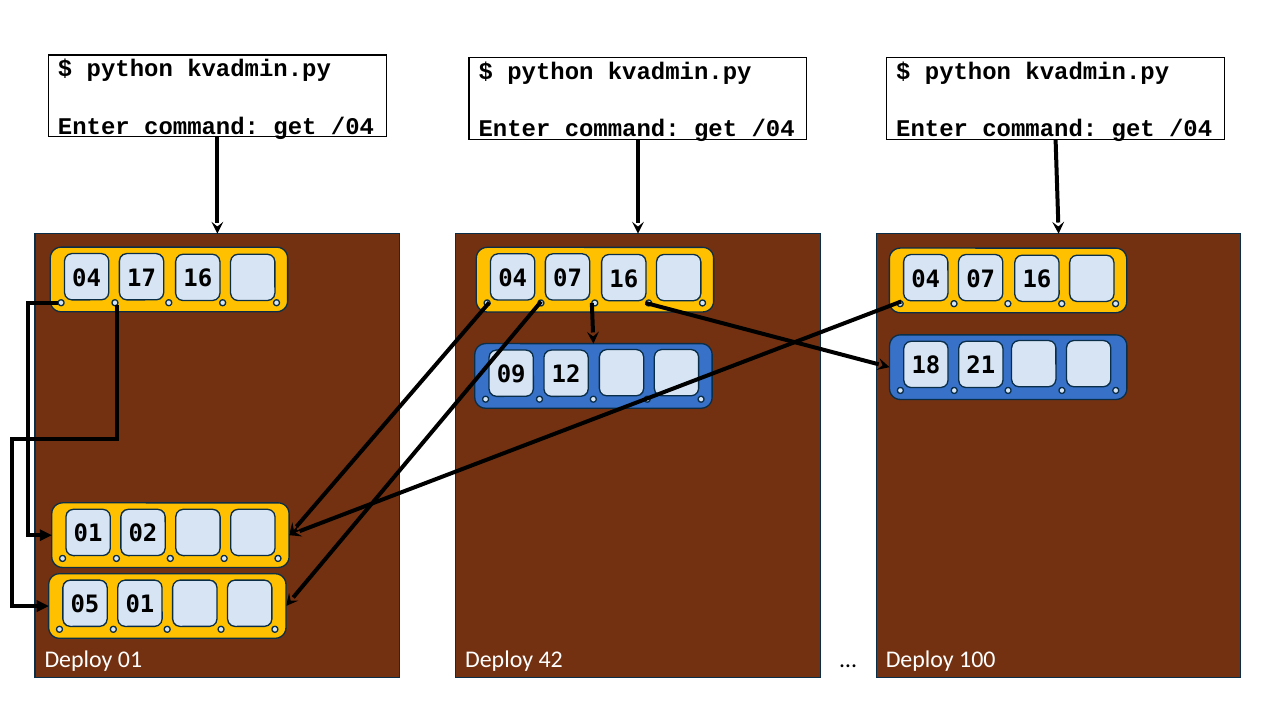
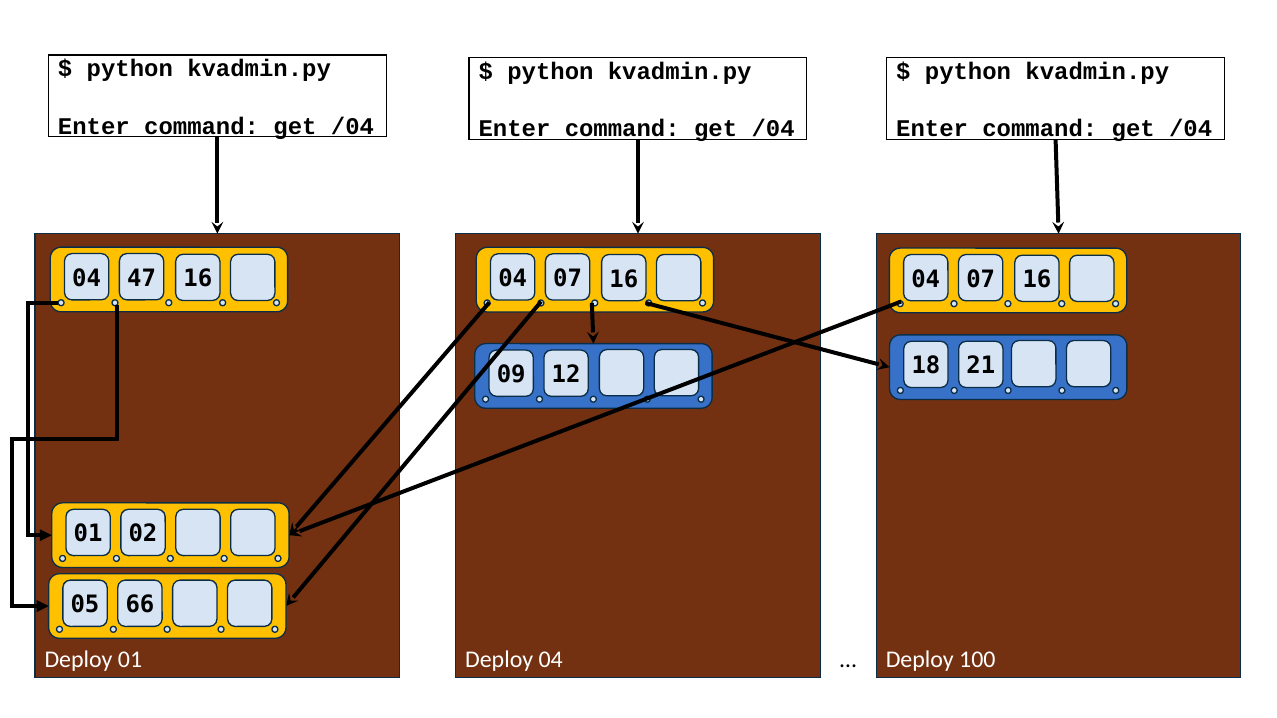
17: 17 -> 47
01 at (140, 605): 01 -> 66
Deploy 42: 42 -> 04
